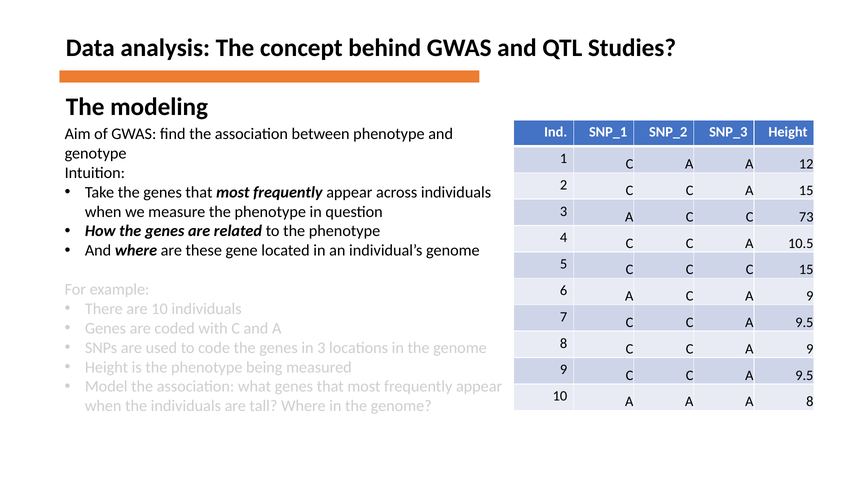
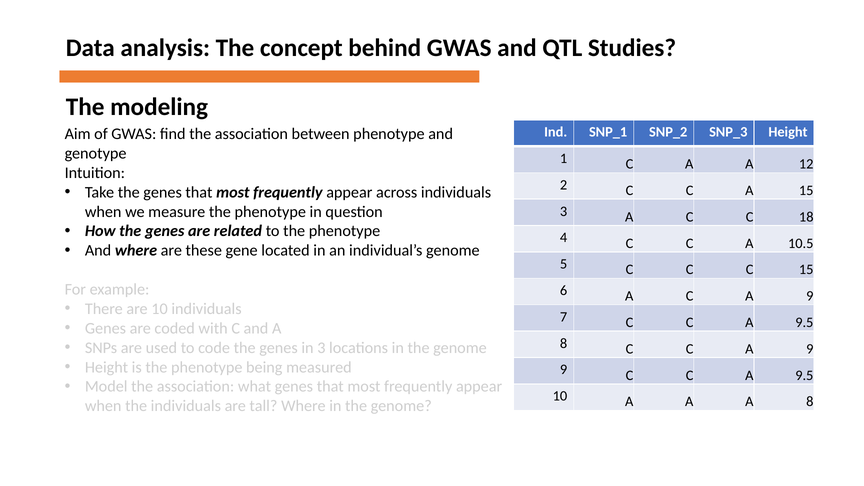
73: 73 -> 18
